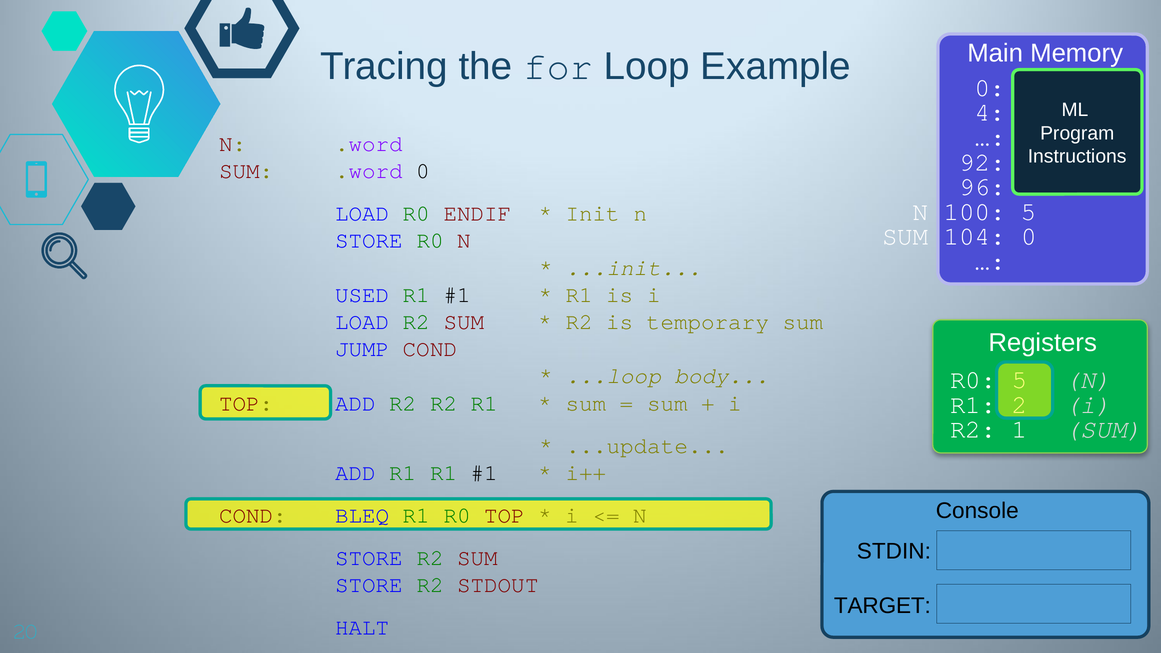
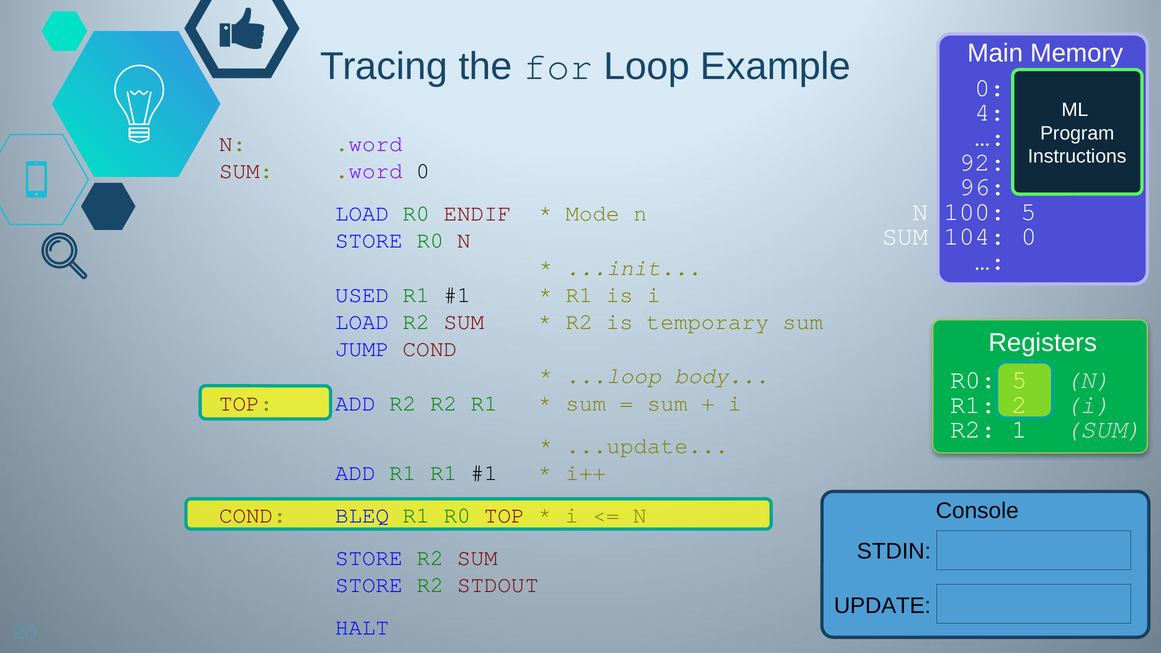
Init: Init -> Mode
TARGET: TARGET -> UPDATE
